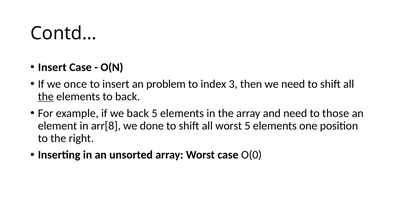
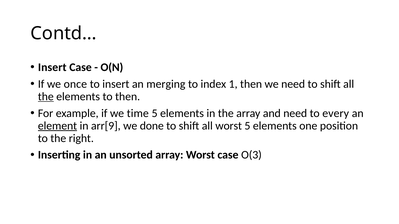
problem: problem -> merging
3: 3 -> 1
to back: back -> then
we back: back -> time
those: those -> every
element underline: none -> present
arr[8: arr[8 -> arr[9
O(0: O(0 -> O(3
